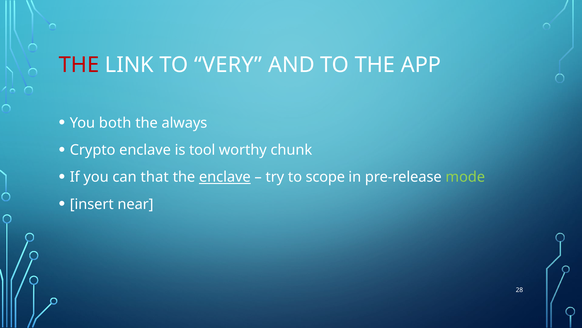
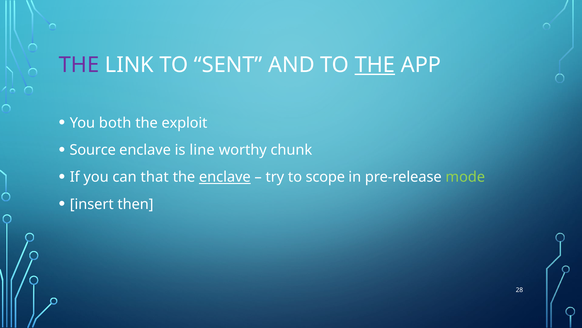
THE at (79, 65) colour: red -> purple
VERY: VERY -> SENT
THE at (375, 65) underline: none -> present
always: always -> exploit
Crypto: Crypto -> Source
tool: tool -> line
near: near -> then
